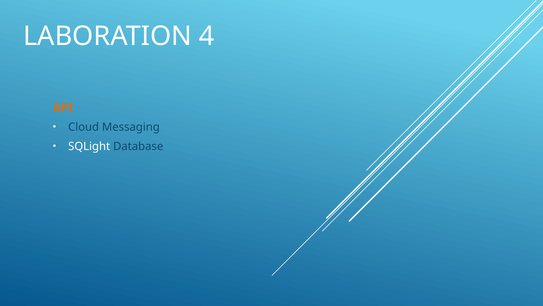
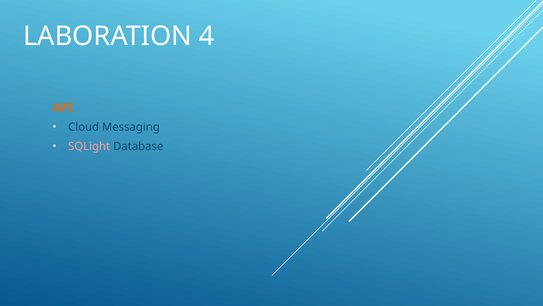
SQLight colour: white -> pink
